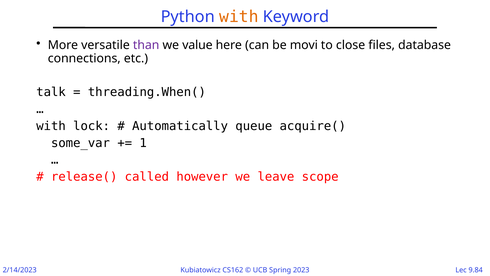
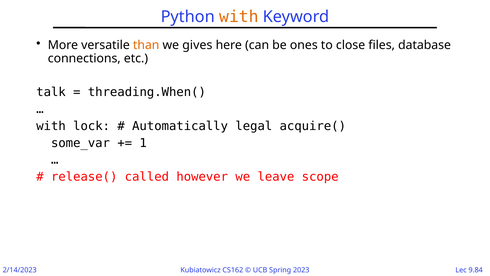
than colour: purple -> orange
value: value -> gives
movi: movi -> ones
queue: queue -> legal
